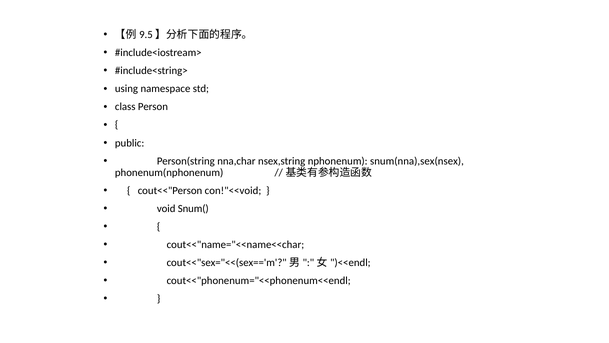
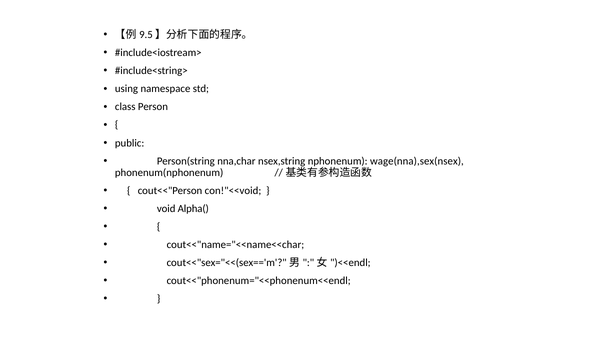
snum(nna),sex(nsex: snum(nna),sex(nsex -> wage(nna),sex(nsex
Snum(: Snum( -> Alpha(
